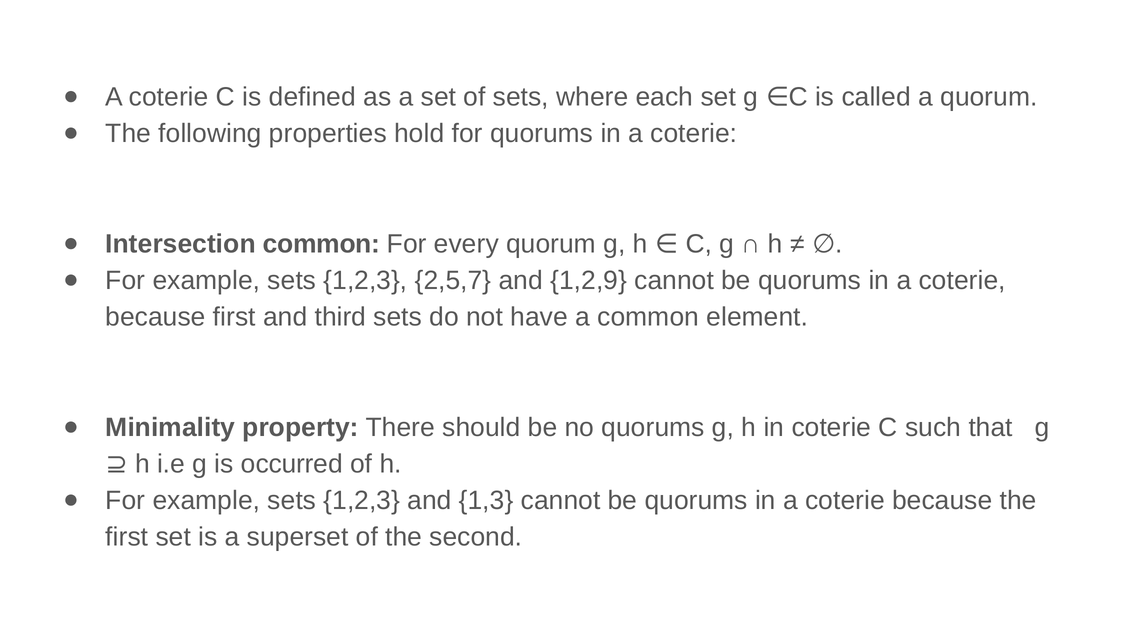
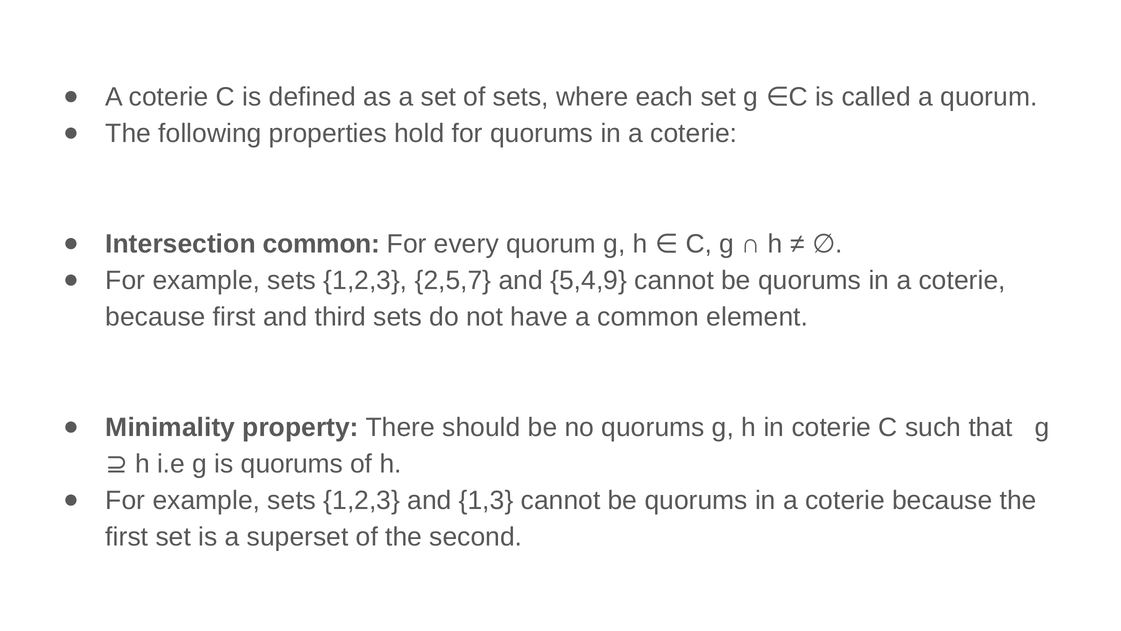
1,2,9: 1,2,9 -> 5,4,9
is occurred: occurred -> quorums
